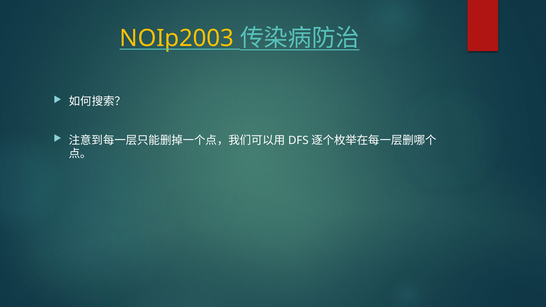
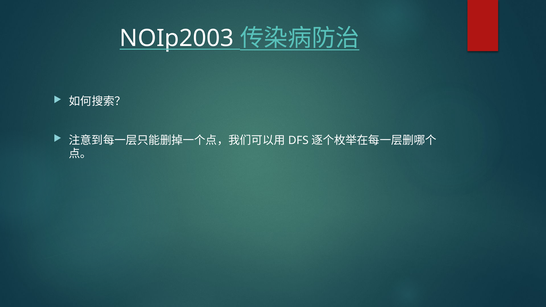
NOIp2003 colour: yellow -> white
